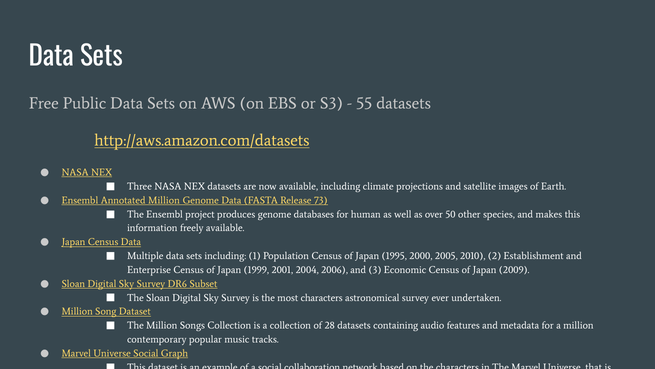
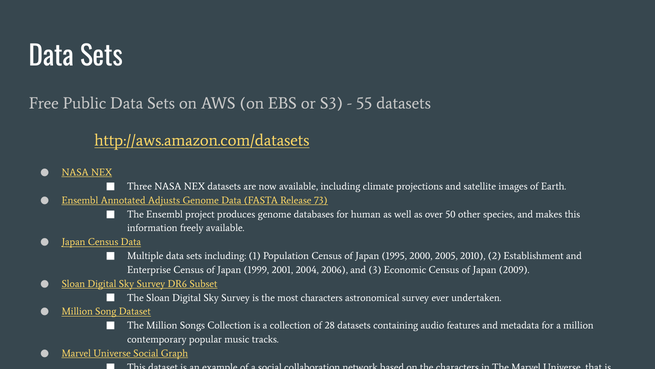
Annotated Million: Million -> Adjusts
